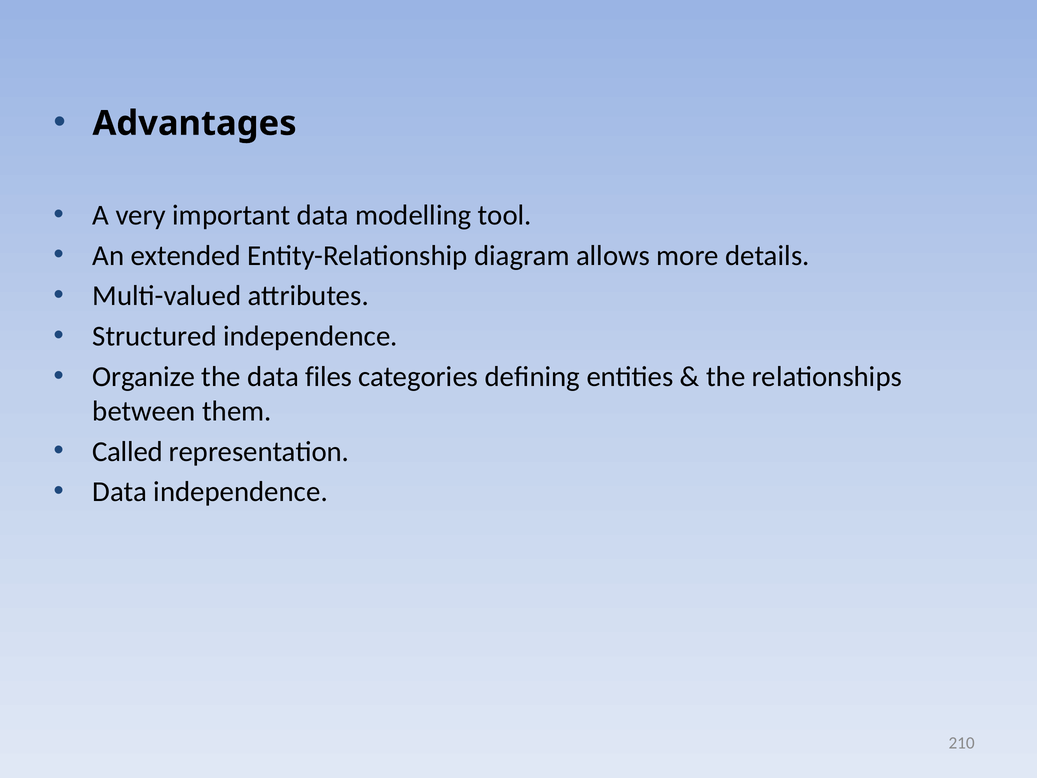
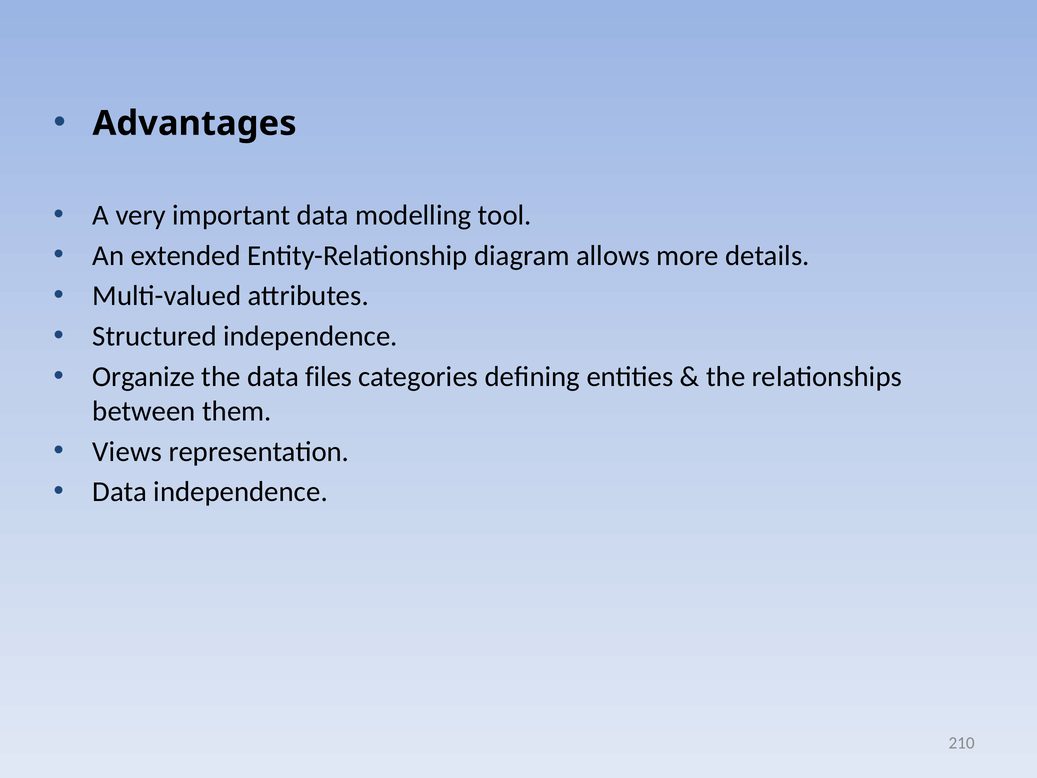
Called: Called -> Views
